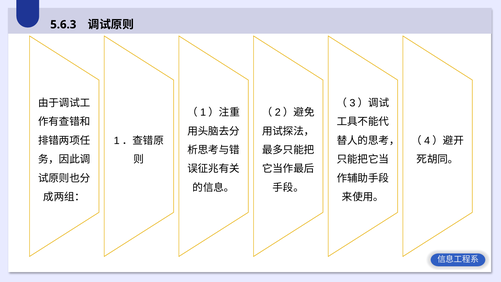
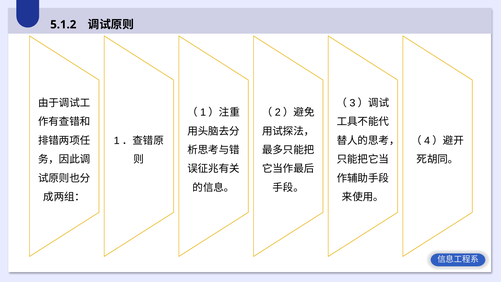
5.6.3: 5.6.3 -> 5.1.2
